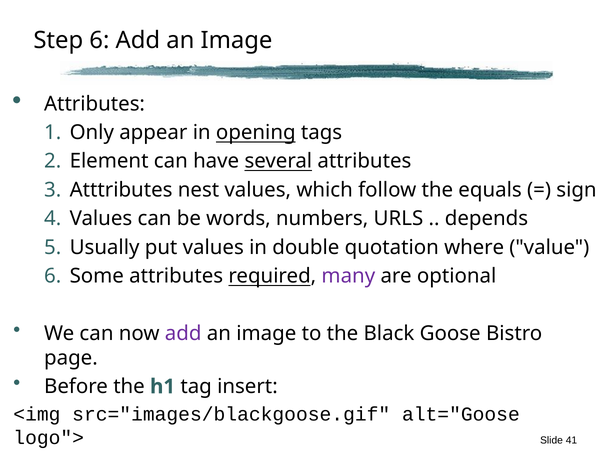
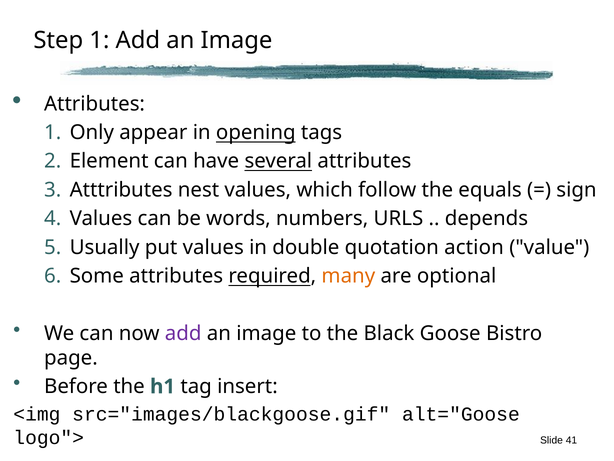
Step 6: 6 -> 1
where: where -> action
many colour: purple -> orange
